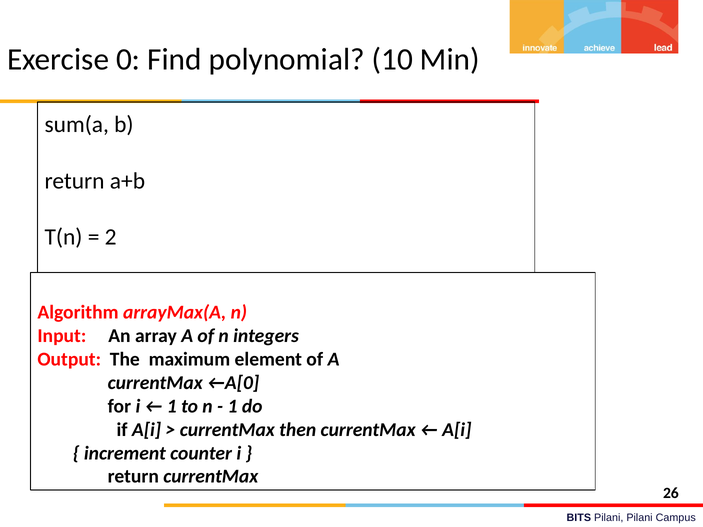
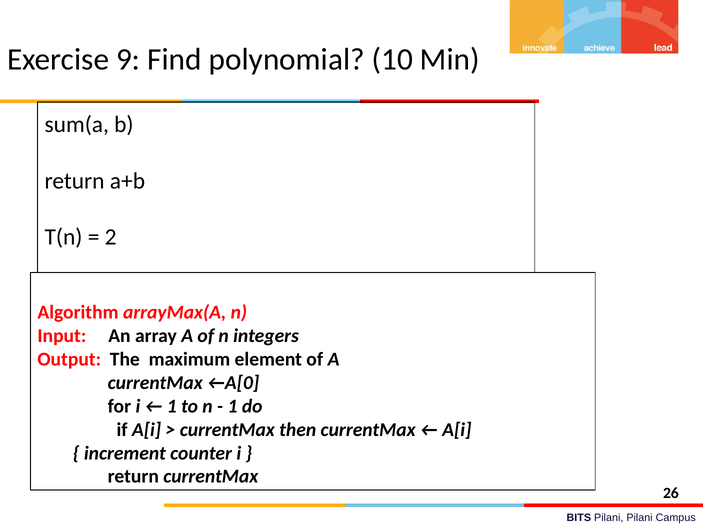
0: 0 -> 9
